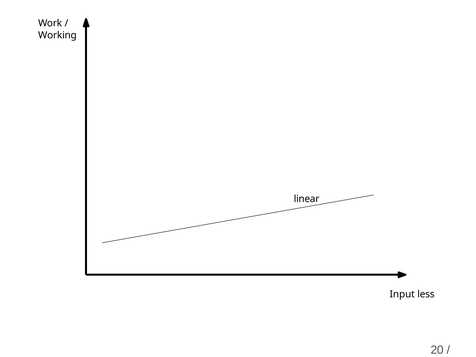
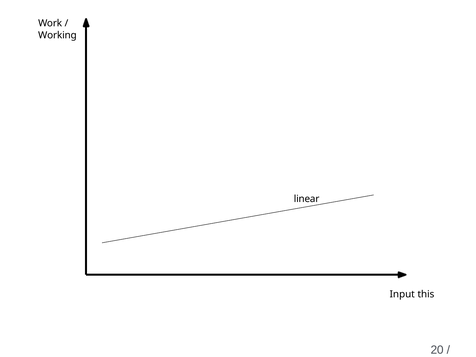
less: less -> this
